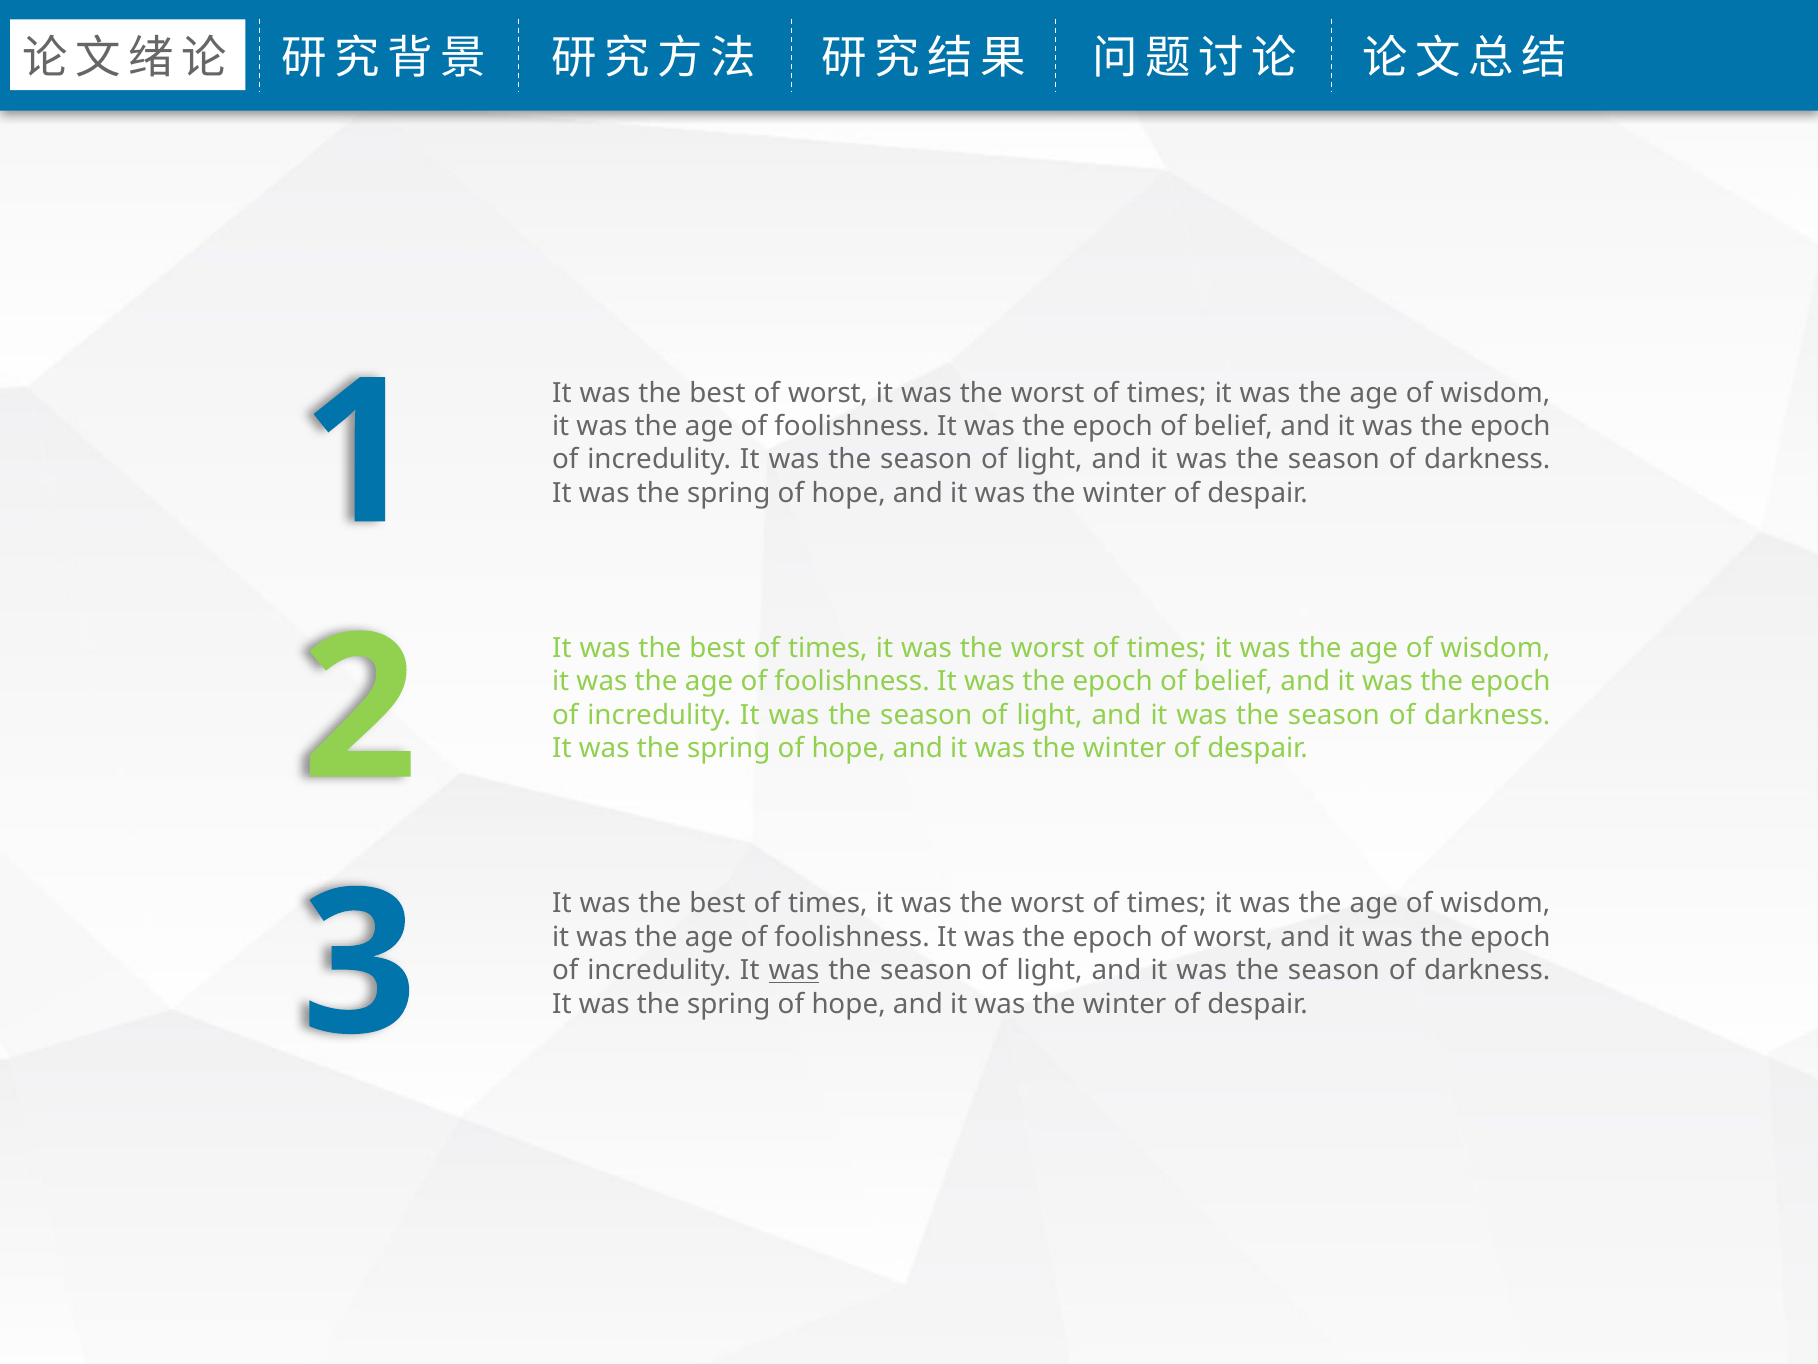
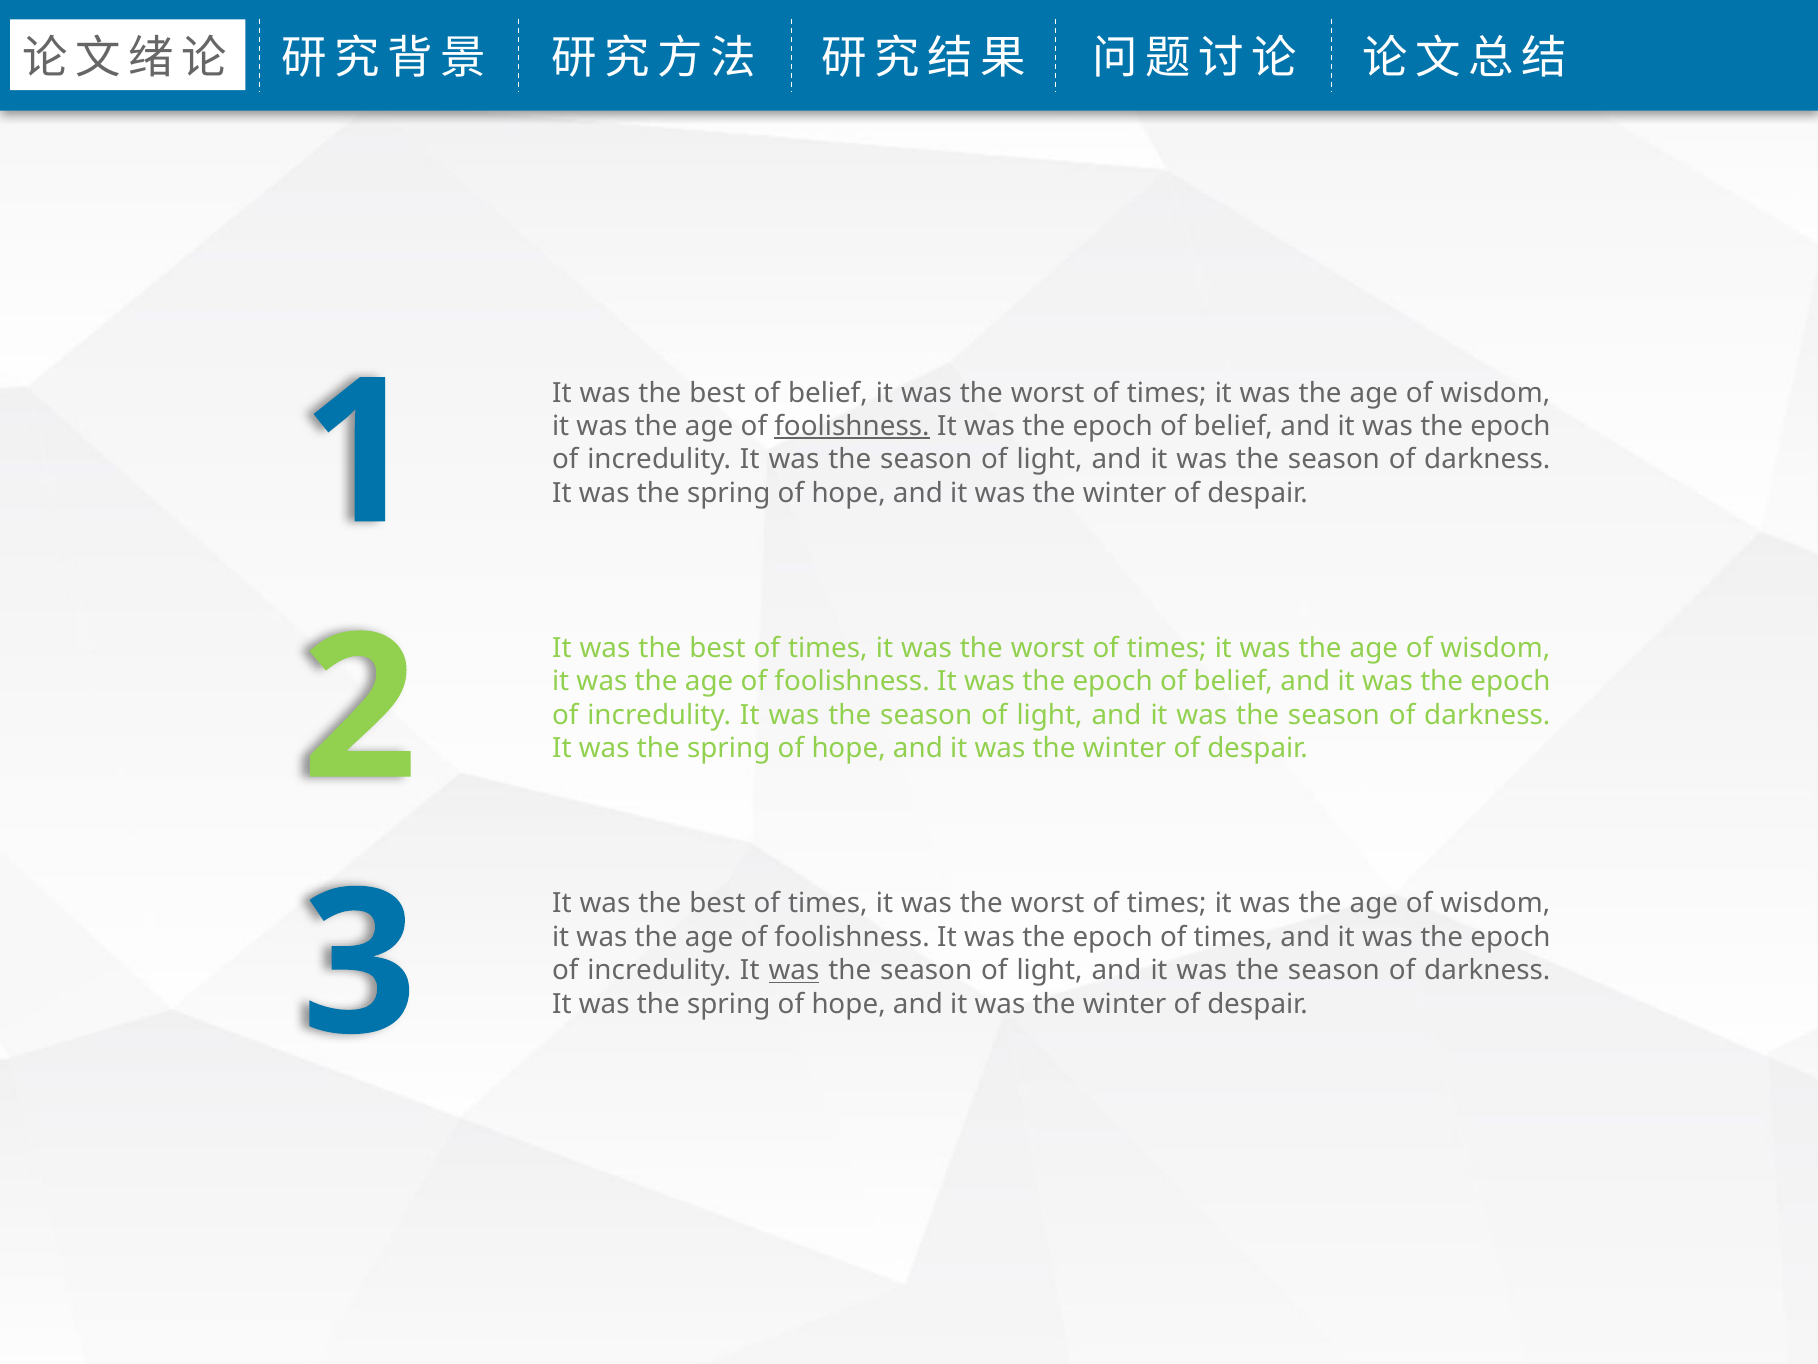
best of worst: worst -> belief
foolishness at (852, 426) underline: none -> present
epoch of worst: worst -> times
